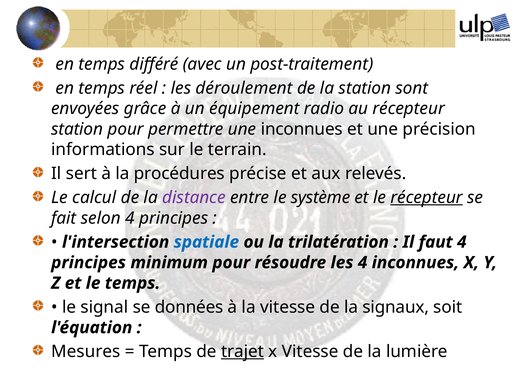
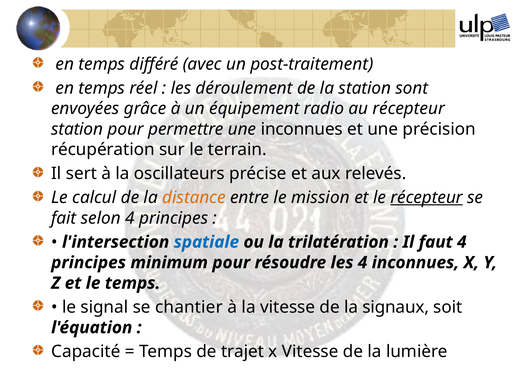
informations: informations -> récupération
procédures: procédures -> oscillateurs
distance colour: purple -> orange
système: système -> mission
données: données -> chantier
Mesures: Mesures -> Capacité
trajet underline: present -> none
